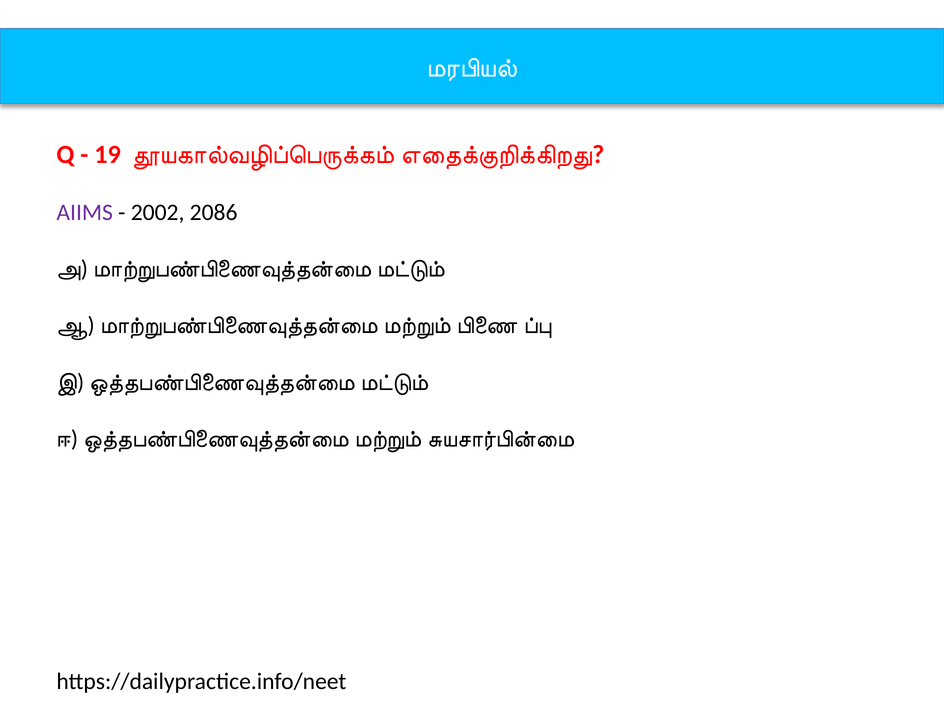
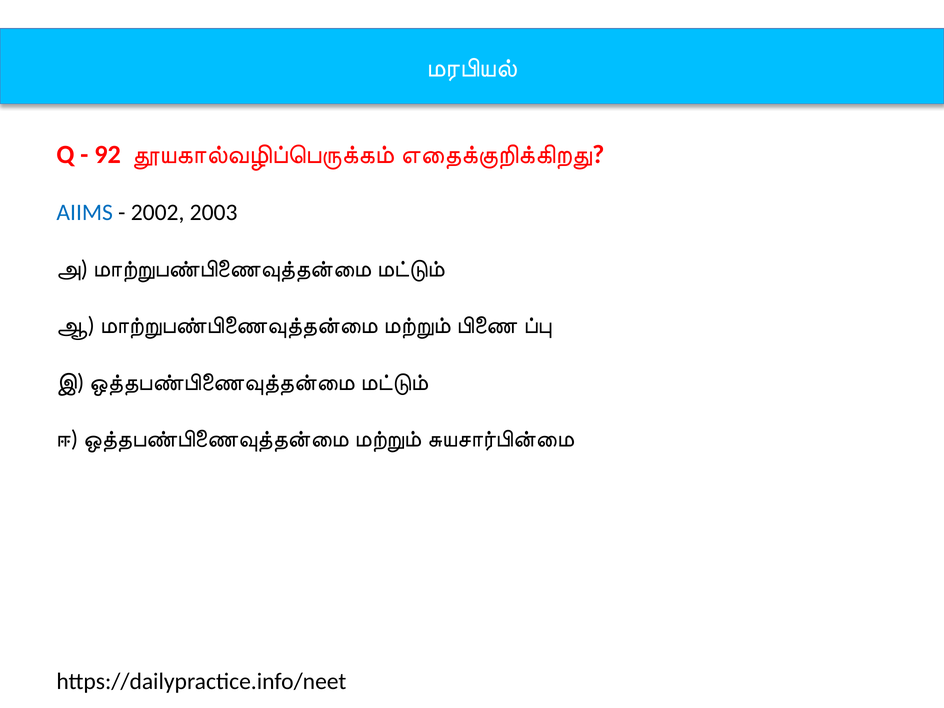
19: 19 -> 92
AIIMS colour: purple -> blue
2086: 2086 -> 2003
